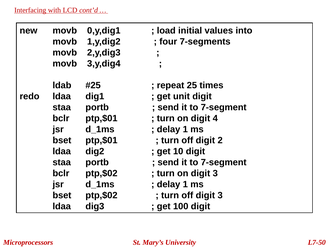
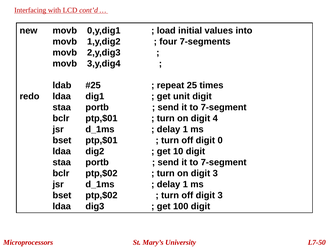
2: 2 -> 0
